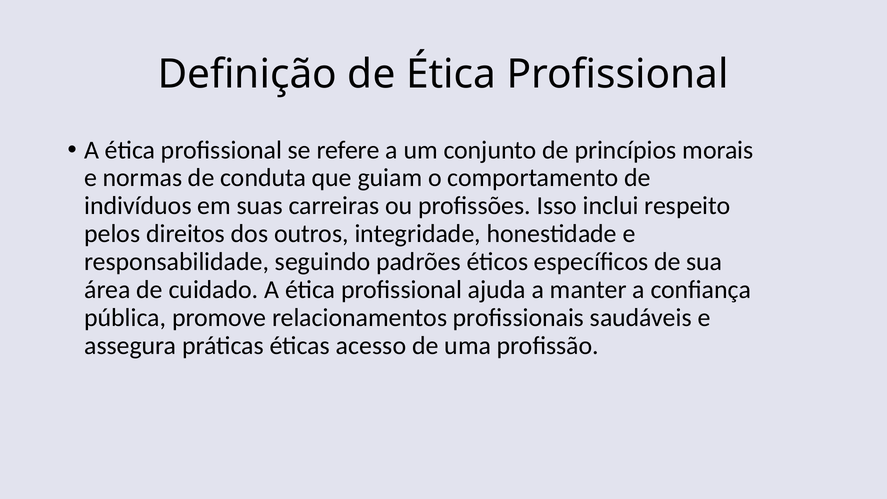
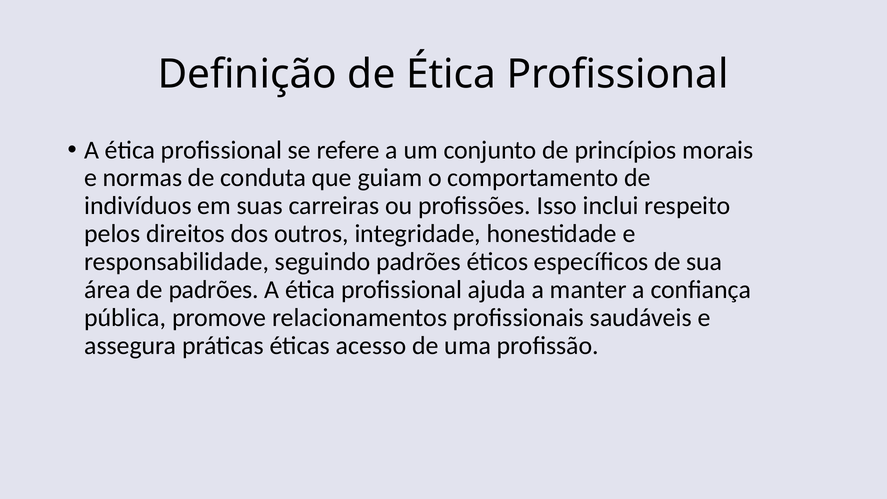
de cuidado: cuidado -> padrões
